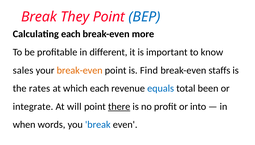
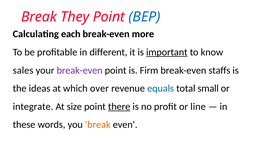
important underline: none -> present
break-even at (80, 71) colour: orange -> purple
Find: Find -> Firm
rates: rates -> ideas
which each: each -> over
been: been -> small
will: will -> size
into: into -> line
when: when -> these
break at (98, 125) colour: blue -> orange
